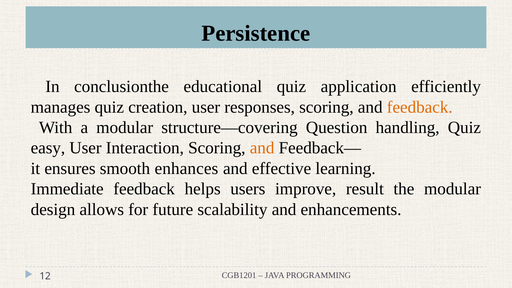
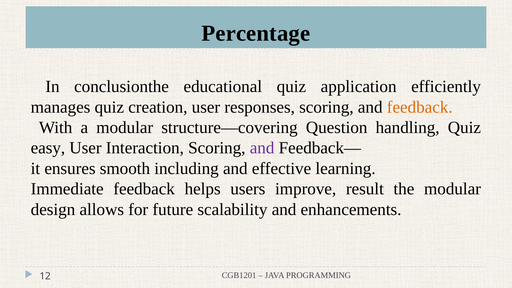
Persistence: Persistence -> Percentage
and at (262, 148) colour: orange -> purple
enhances: enhances -> including
